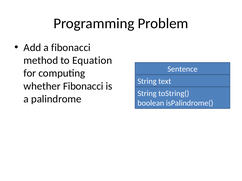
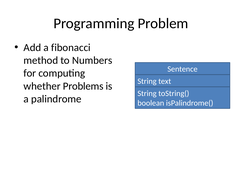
Equation: Equation -> Numbers
whether Fibonacci: Fibonacci -> Problems
